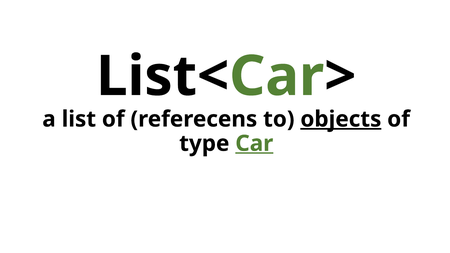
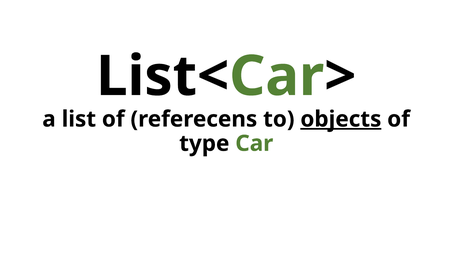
Car underline: present -> none
